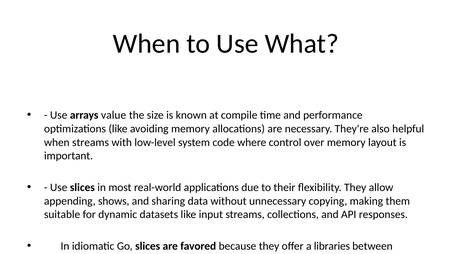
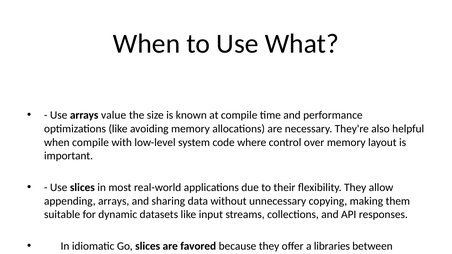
when streams: streams -> compile
appending shows: shows -> arrays
